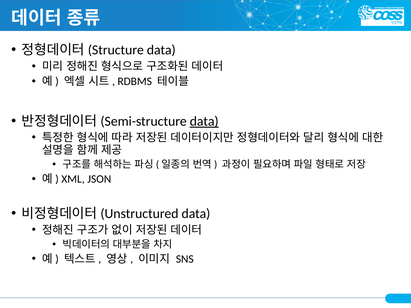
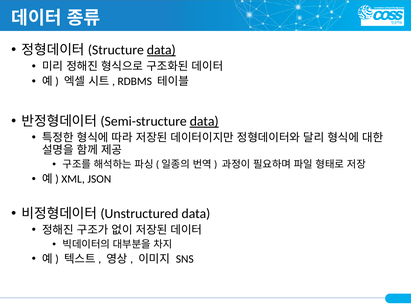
data at (161, 50) underline: none -> present
